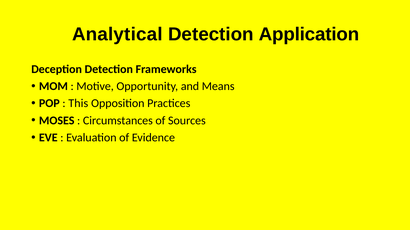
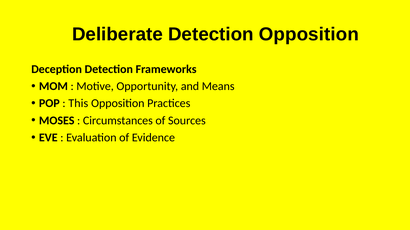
Analytical: Analytical -> Deliberate
Detection Application: Application -> Opposition
